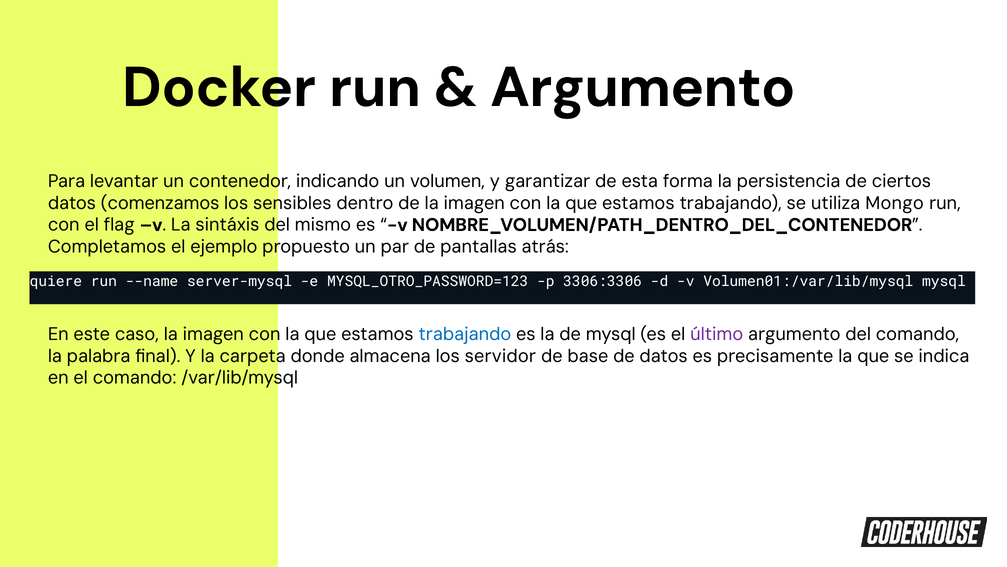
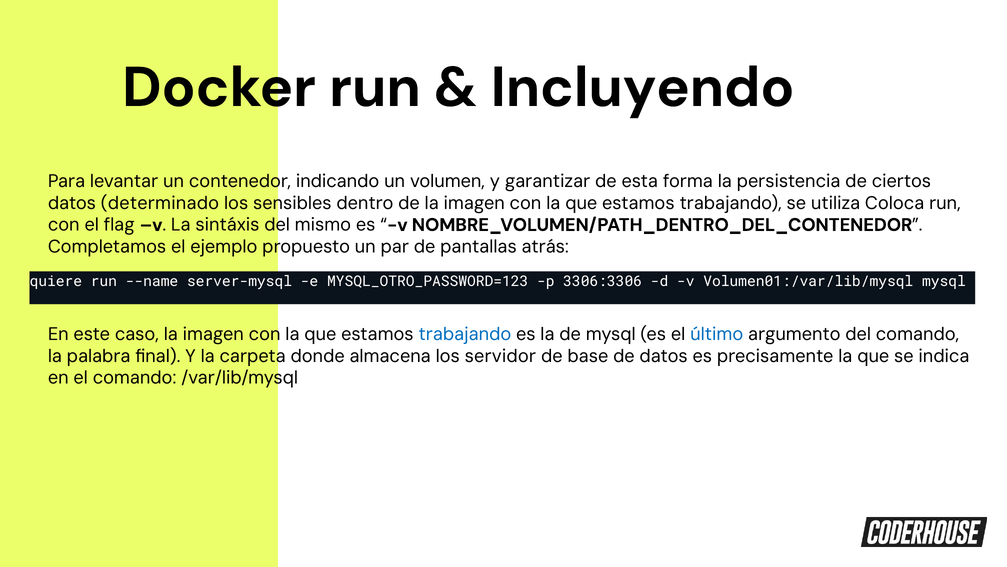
Argumento at (643, 87): Argumento -> Incluyendo
comenzamos: comenzamos -> determinado
Mongo: Mongo -> Coloca
último colour: purple -> blue
